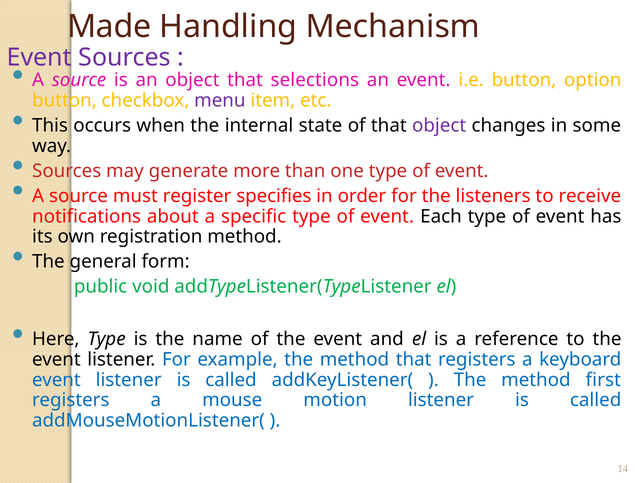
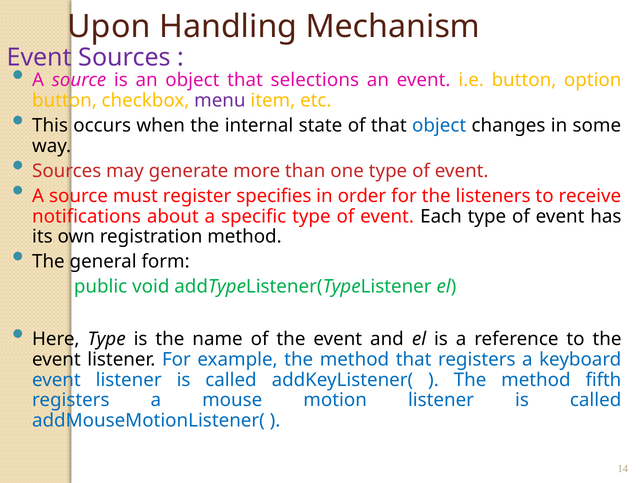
Made: Made -> Upon
object at (439, 126) colour: purple -> blue
first: first -> fifth
